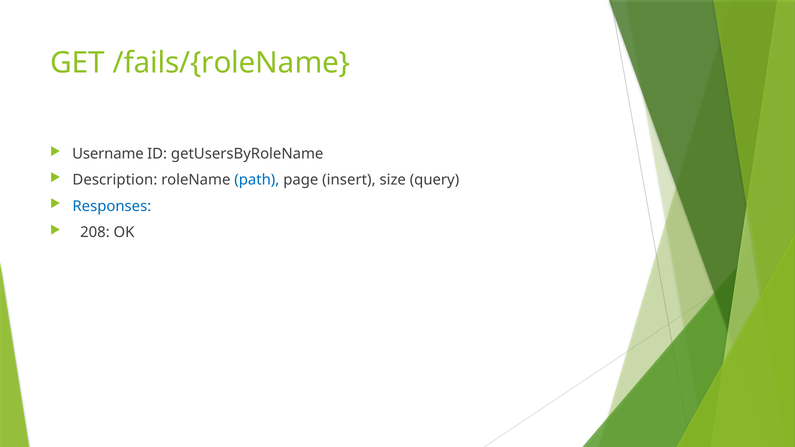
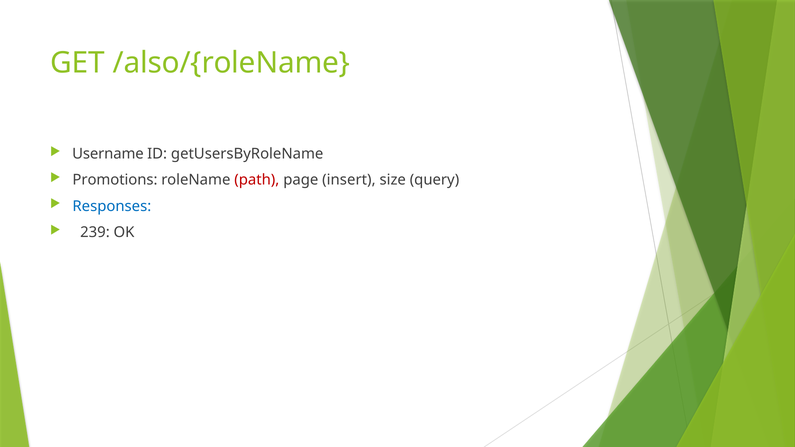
/fails/{roleName: /fails/{roleName -> /also/{roleName
Description: Description -> Promotions
path colour: blue -> red
208: 208 -> 239
